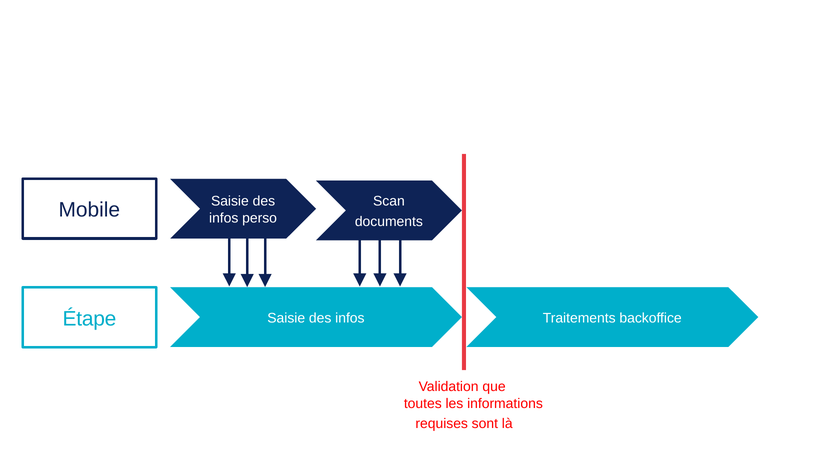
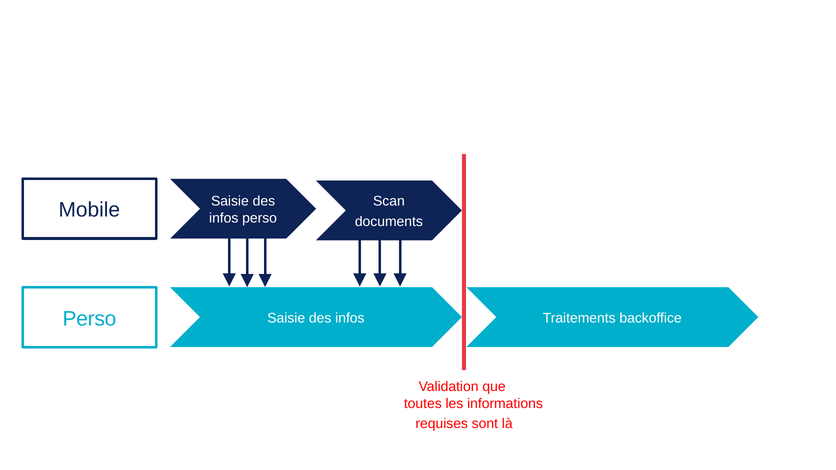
Étape at (89, 319): Étape -> Perso
